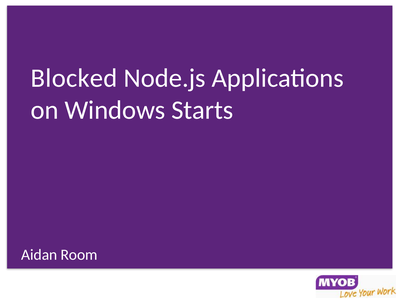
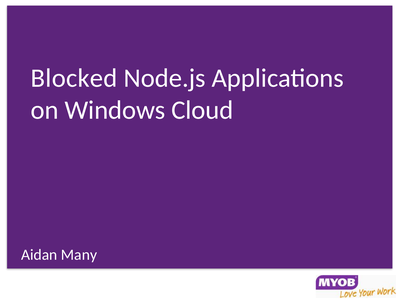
Starts: Starts -> Cloud
Room: Room -> Many
